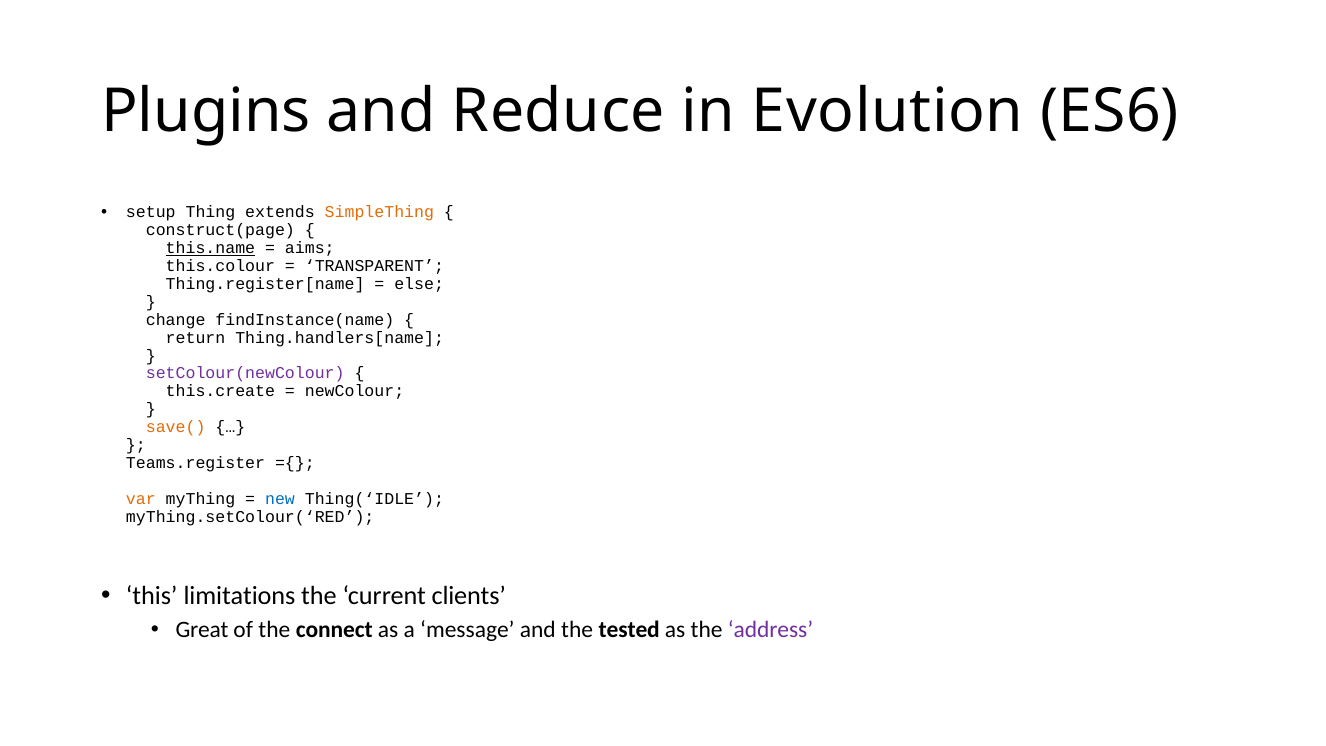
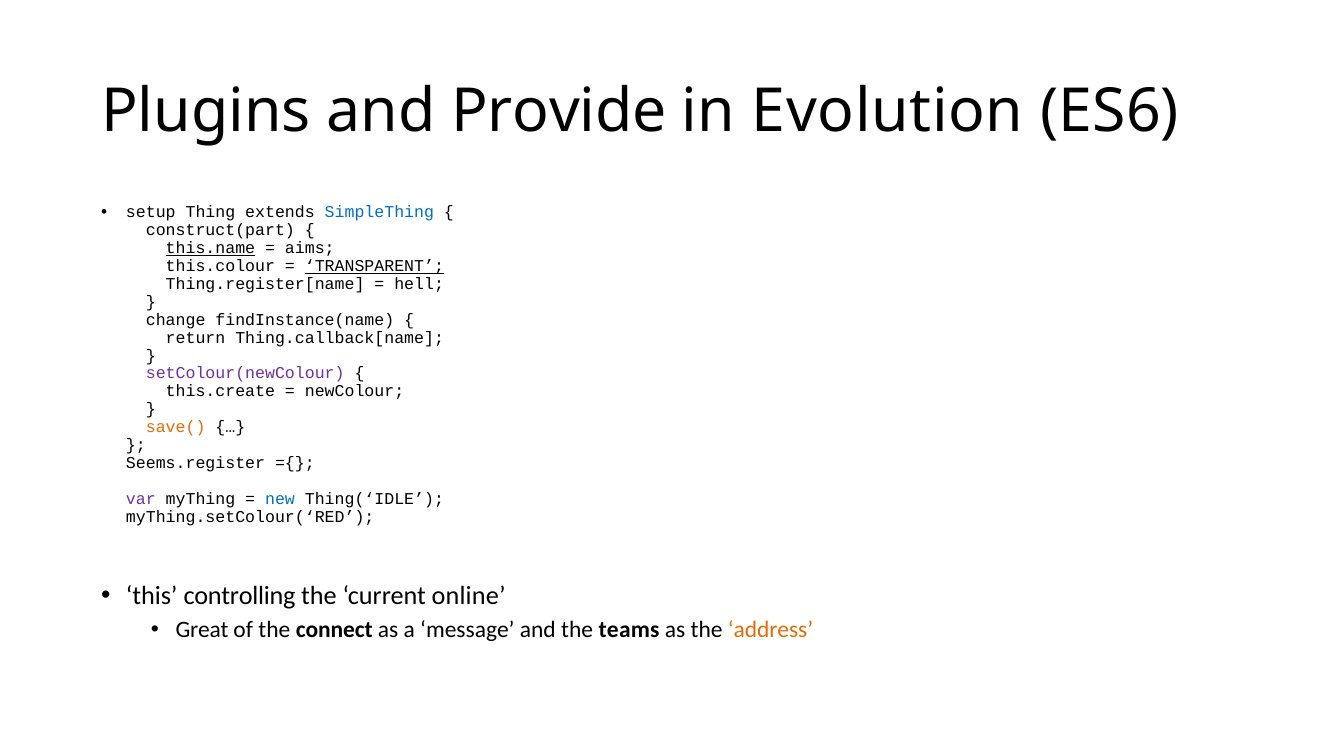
Reduce: Reduce -> Provide
SimpleThing colour: orange -> blue
construct(page: construct(page -> construct(part
TRANSPARENT underline: none -> present
else: else -> hell
Thing.handlers[name: Thing.handlers[name -> Thing.callback[name
Teams.register: Teams.register -> Seems.register
var colour: orange -> purple
limitations: limitations -> controlling
clients: clients -> online
tested: tested -> teams
address colour: purple -> orange
